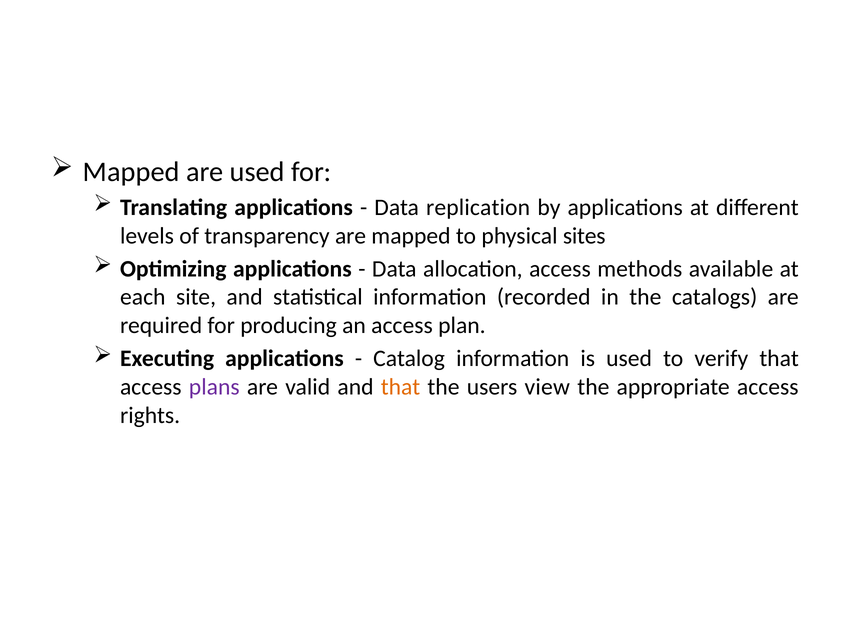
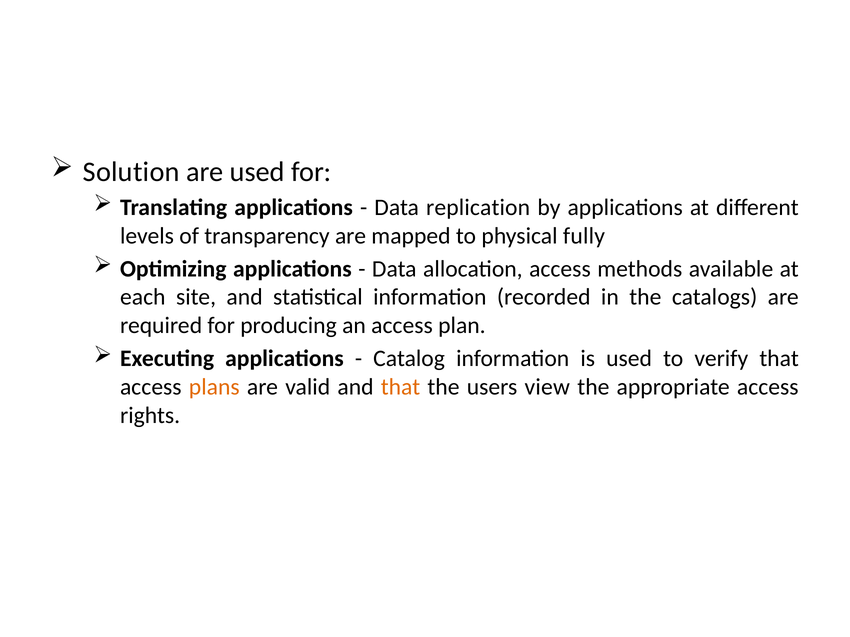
Mapped at (131, 172): Mapped -> Solution
sites: sites -> fully
plans colour: purple -> orange
